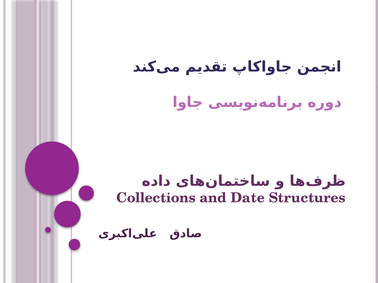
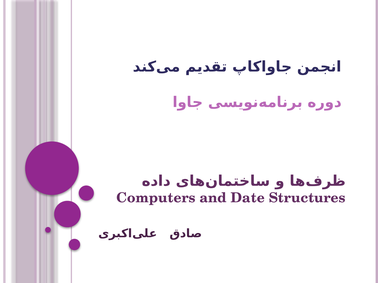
Collections: Collections -> Computers
